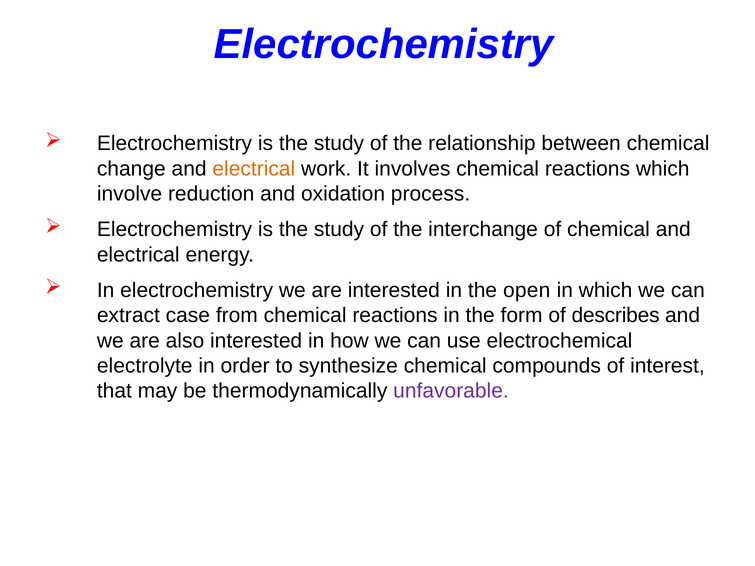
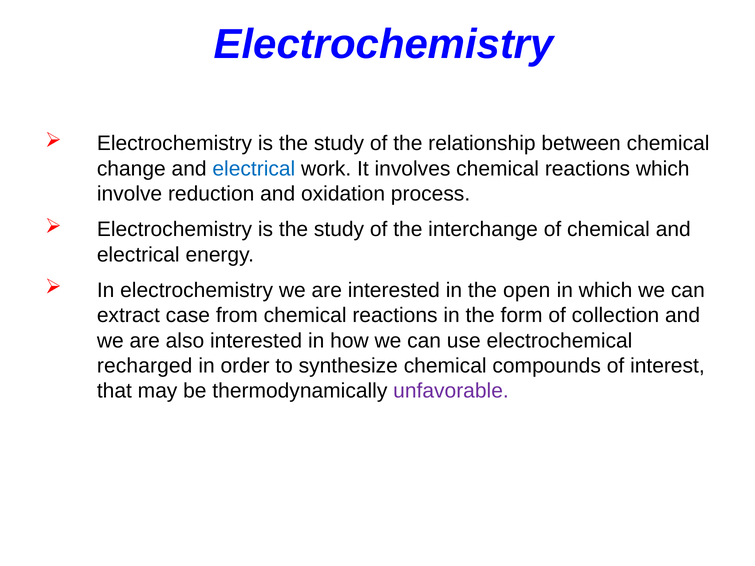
electrical at (254, 169) colour: orange -> blue
describes: describes -> collection
electrolyte: electrolyte -> recharged
